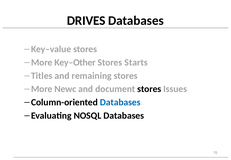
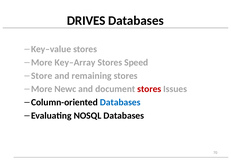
Key–Other: Key–Other -> Key–Array
Starts: Starts -> Speed
Titles: Titles -> Store
stores at (149, 89) colour: black -> red
